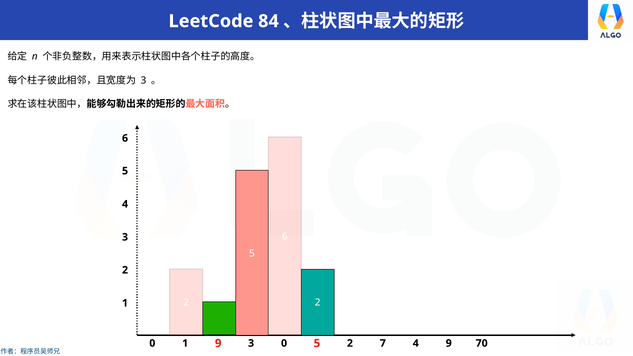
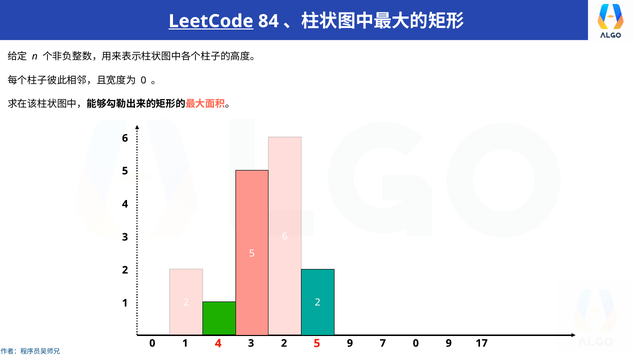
LeetCode underline: none -> present
3 at (144, 80): 3 -> 0
1 9: 9 -> 4
3 0: 0 -> 2
5 2: 2 -> 9
7 4: 4 -> 0
70: 70 -> 17
